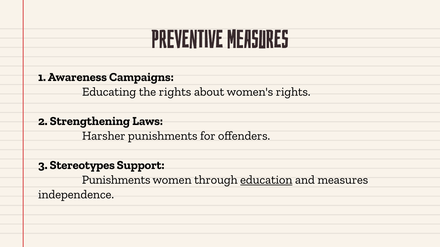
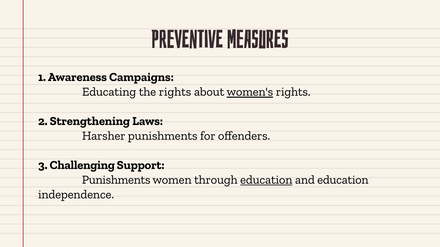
women's underline: none -> present
Stereotypes: Stereotypes -> Challenging
and measures: measures -> education
